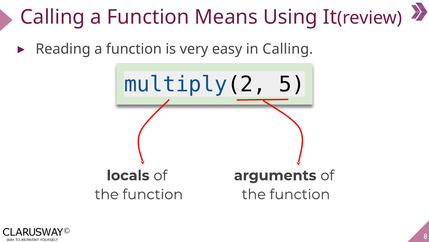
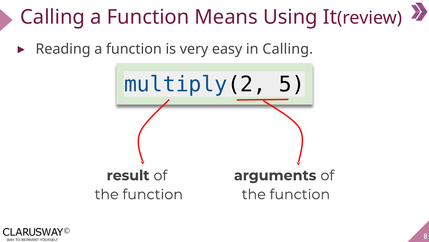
locals: locals -> result
